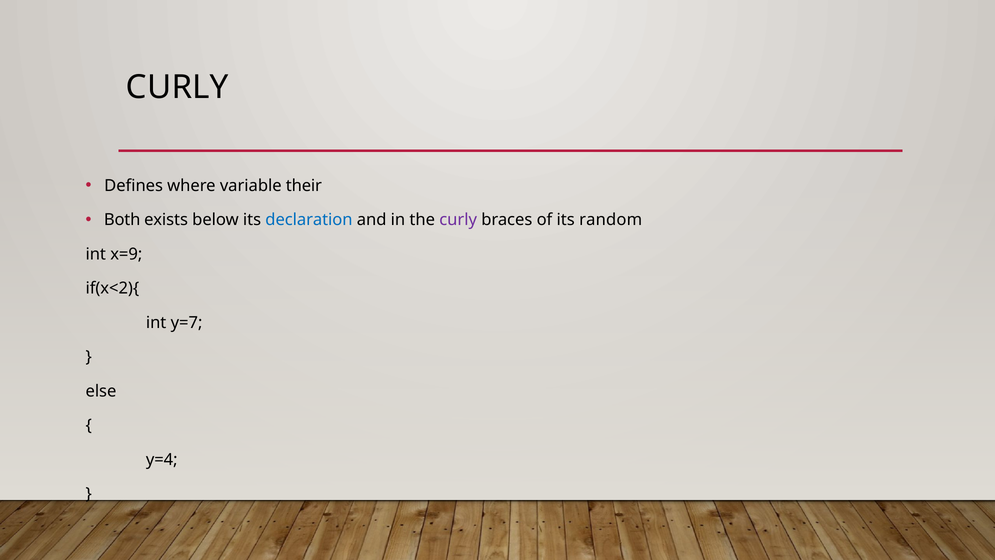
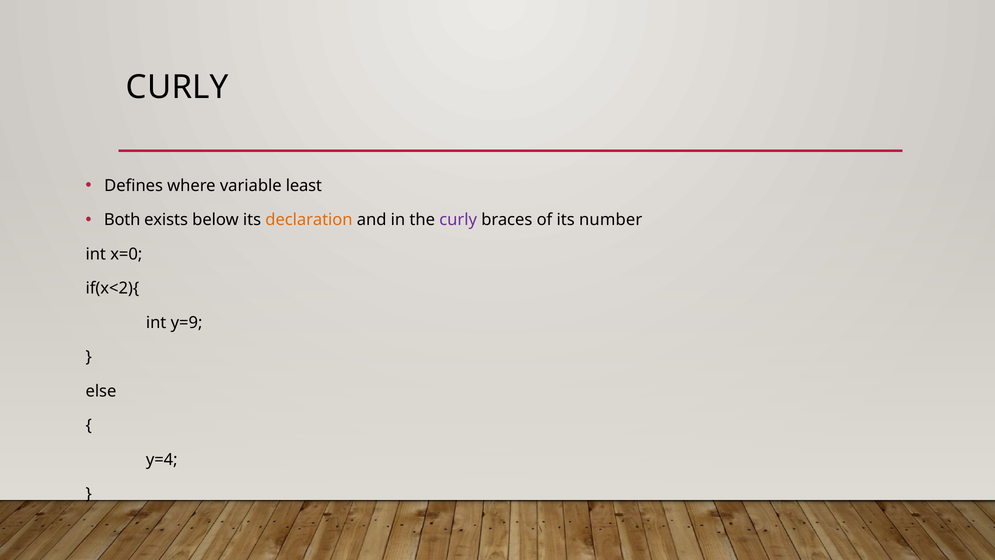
their: their -> least
declaration colour: blue -> orange
random: random -> number
x=9: x=9 -> x=0
y=7: y=7 -> y=9
